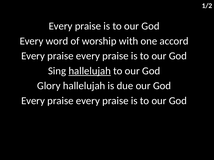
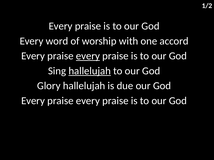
every at (88, 56) underline: none -> present
